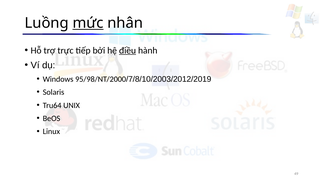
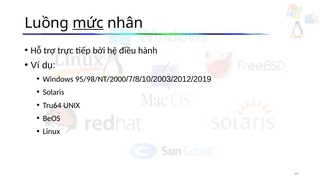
điều underline: present -> none
